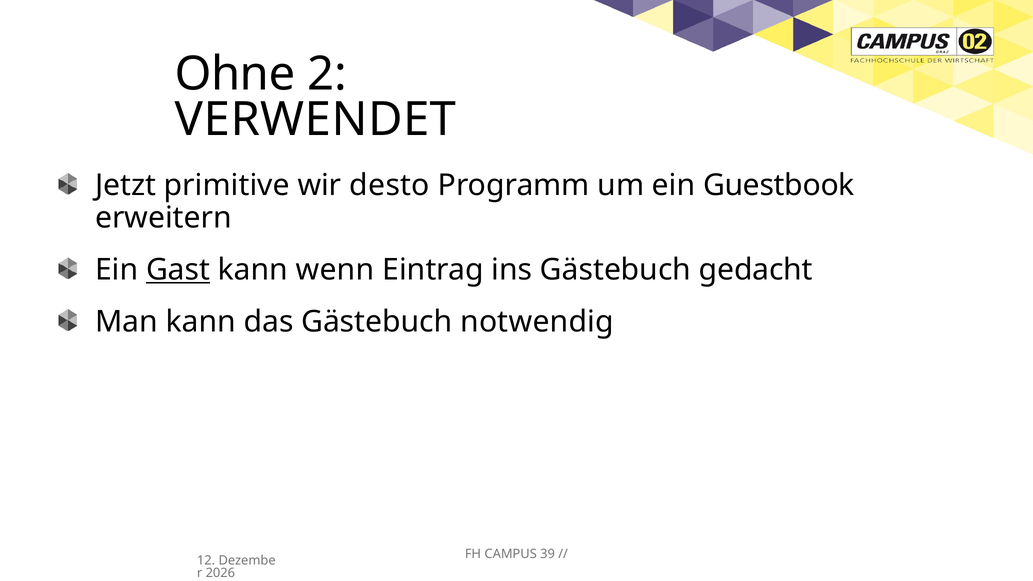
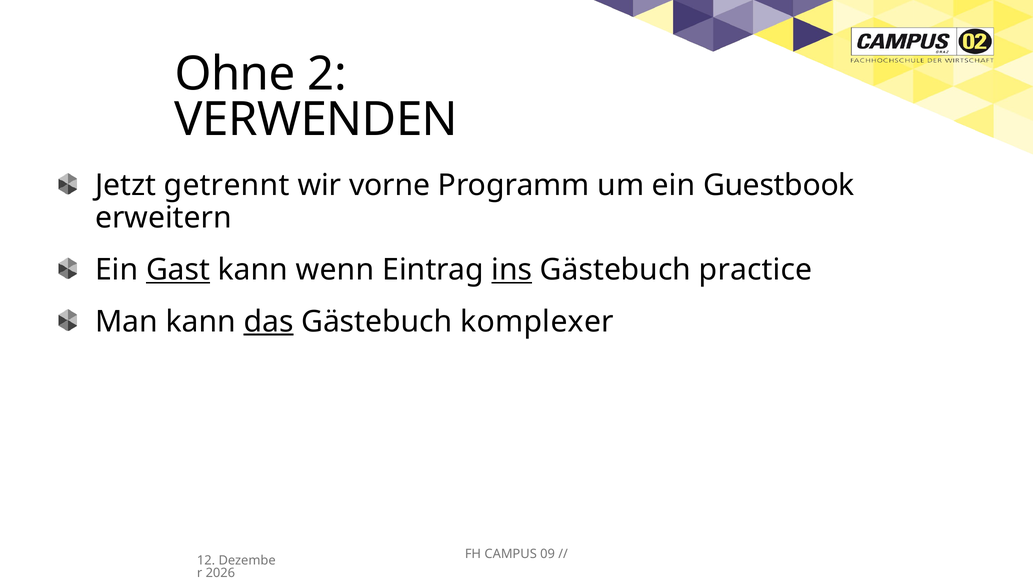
VERWENDET: VERWENDET -> VERWENDEN
primitive: primitive -> getrennt
desto: desto -> vorne
ins underline: none -> present
gedacht: gedacht -> practice
das underline: none -> present
notwendig: notwendig -> komplexer
39: 39 -> 09
